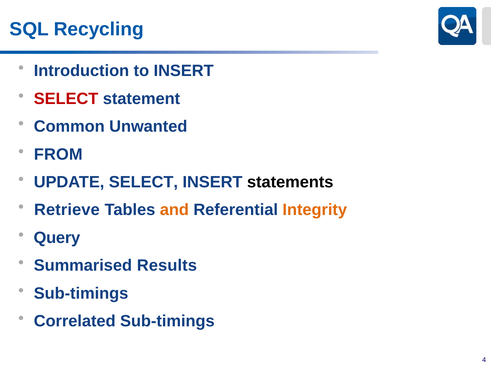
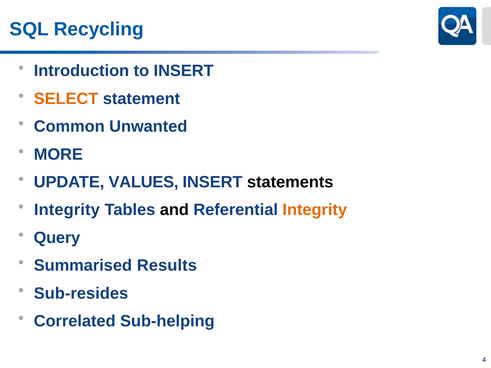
SELECT at (66, 99) colour: red -> orange
FROM: FROM -> MORE
UPDATE SELECT: SELECT -> VALUES
Retrieve at (67, 210): Retrieve -> Integrity
and colour: orange -> black
Sub-timings at (81, 294): Sub-timings -> Sub-resides
Correlated Sub-timings: Sub-timings -> Sub-helping
